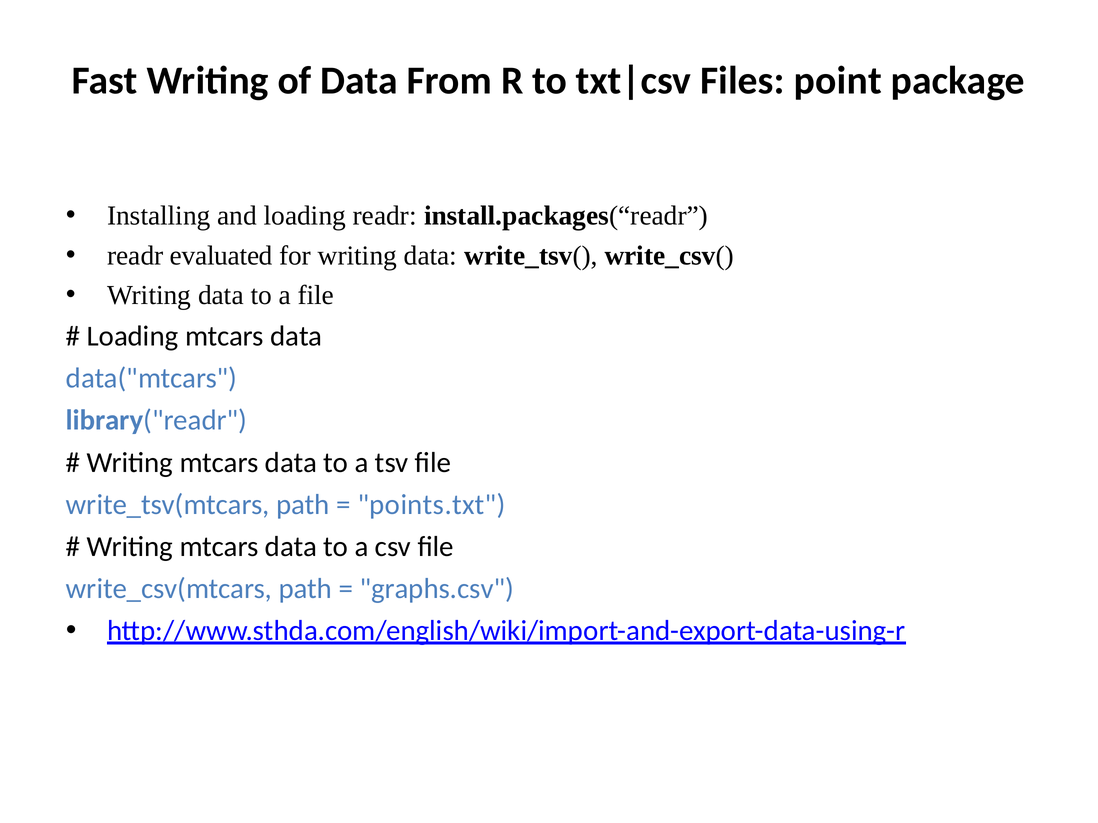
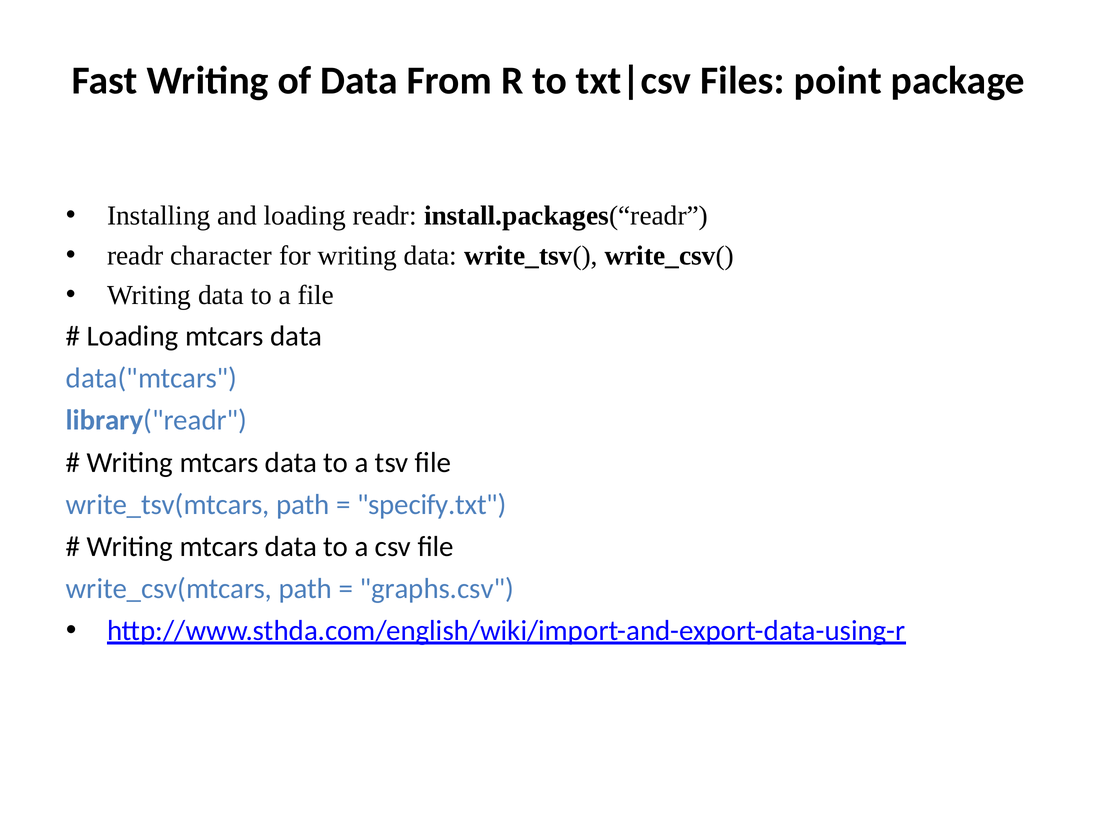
evaluated: evaluated -> character
points.txt: points.txt -> specify.txt
